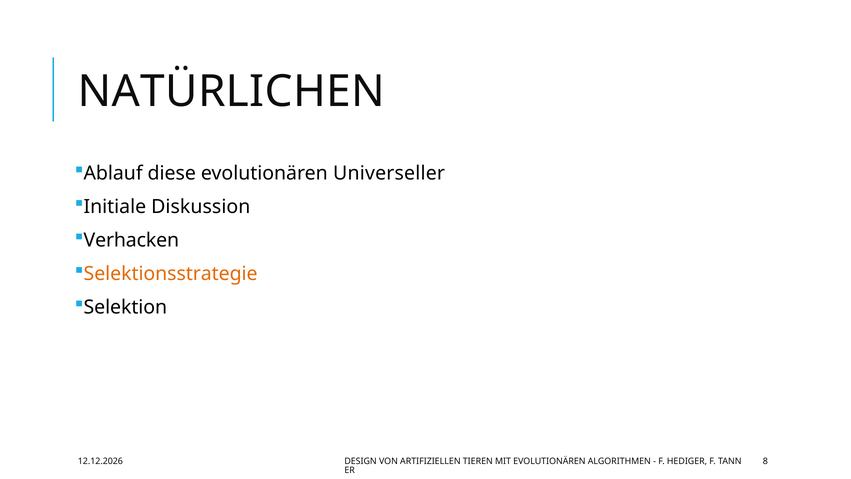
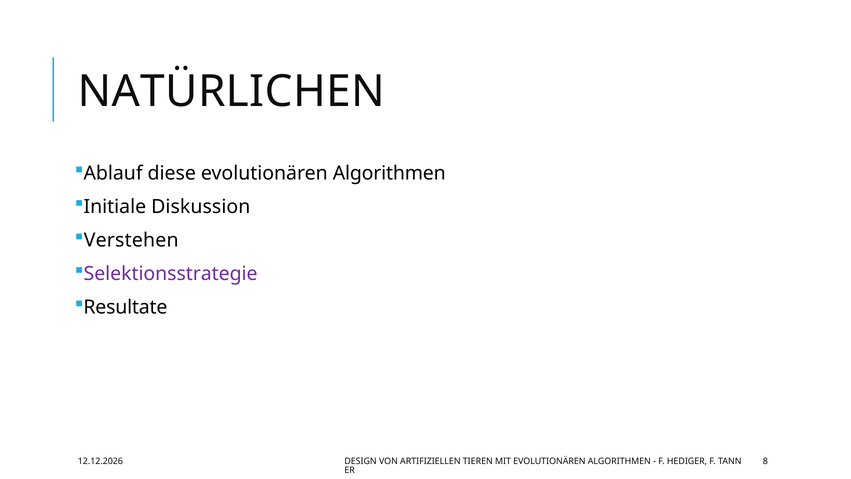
Universeller at (389, 173): Universeller -> Algorithmen
Verhacken: Verhacken -> Verstehen
Selektionsstrategie colour: orange -> purple
Selektion: Selektion -> Resultate
